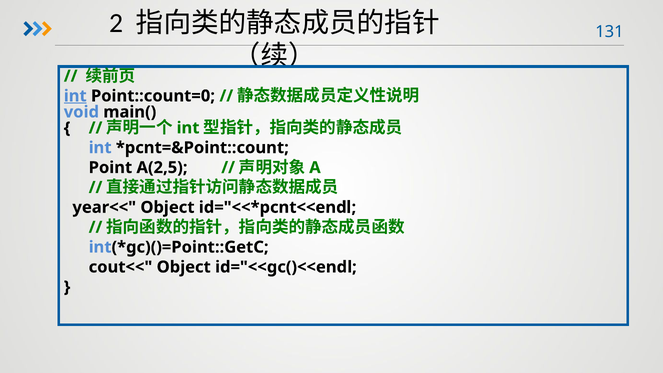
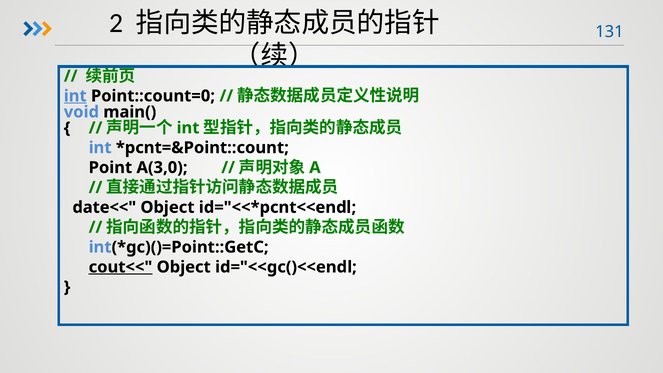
A(2,5: A(2,5 -> A(3,0
year<<: year<< -> date<<
cout<< underline: none -> present
